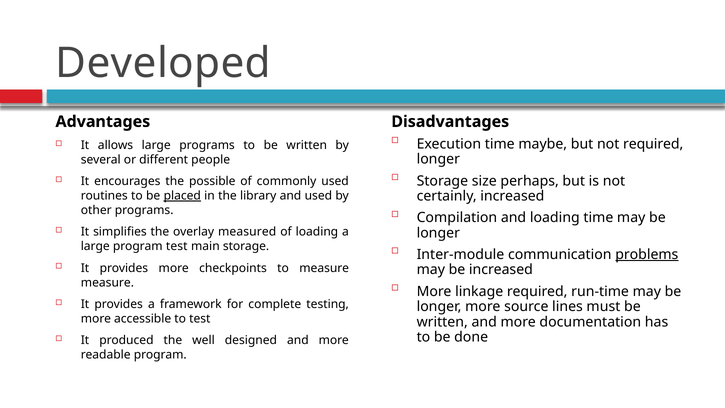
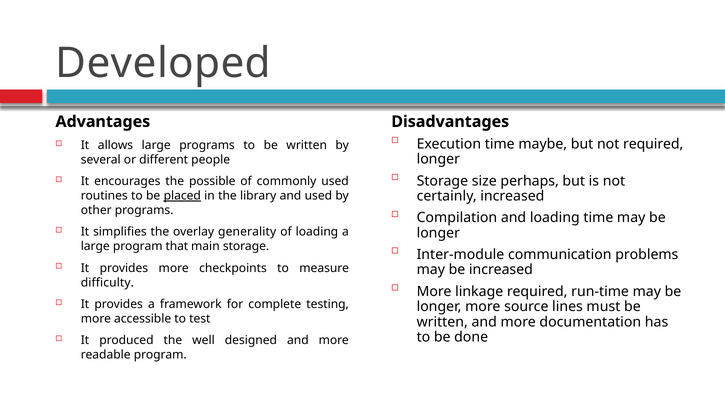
measured: measured -> generality
program test: test -> that
problems underline: present -> none
measure at (107, 282): measure -> difficulty
